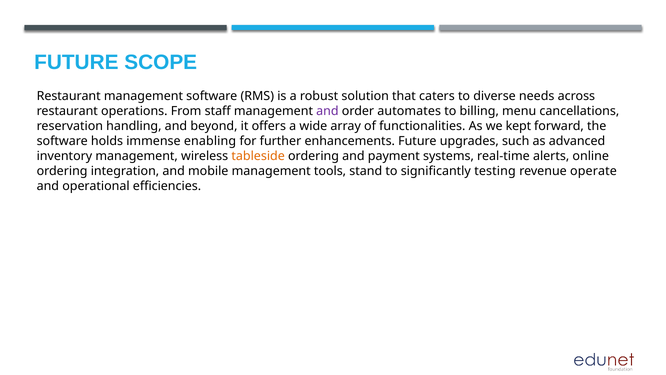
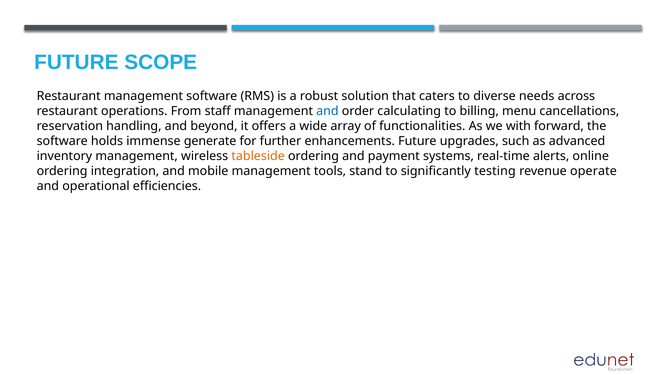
and at (327, 111) colour: purple -> blue
automates: automates -> calculating
kept: kept -> with
enabling: enabling -> generate
